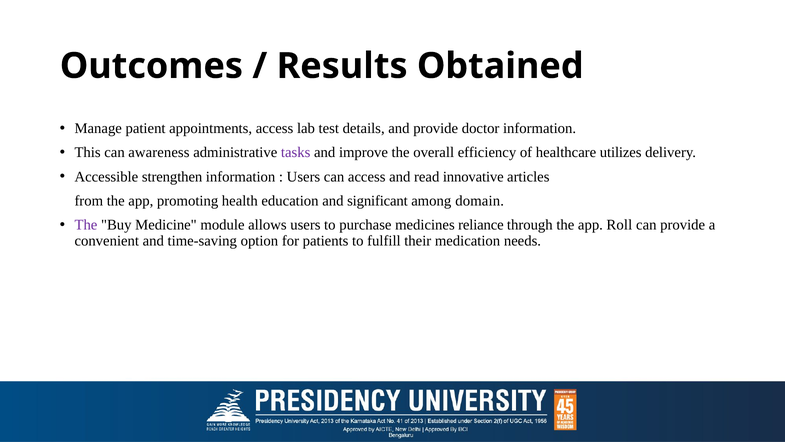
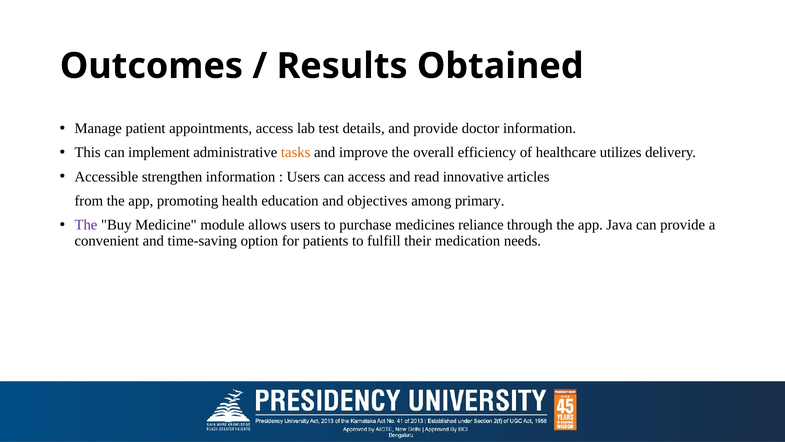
awareness: awareness -> implement
tasks colour: purple -> orange
significant: significant -> objectives
domain: domain -> primary
Roll: Roll -> Java
